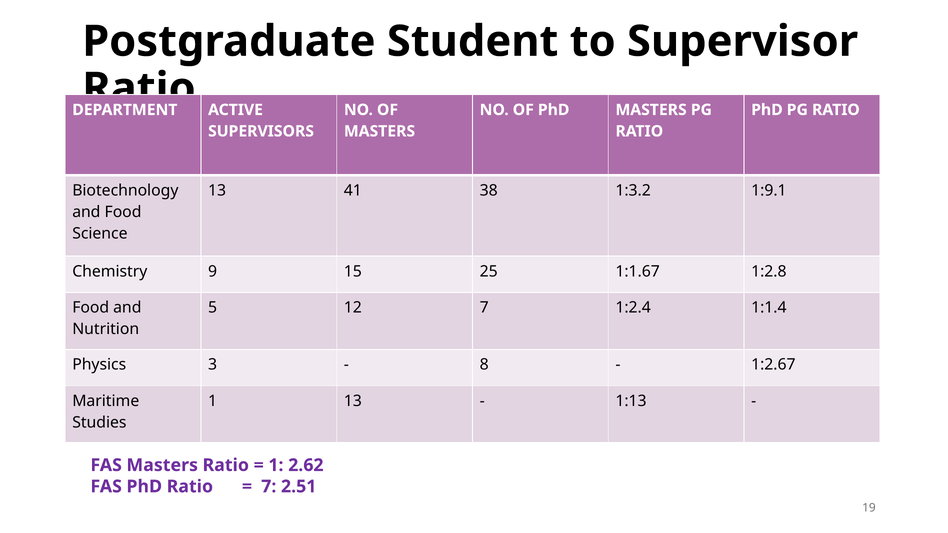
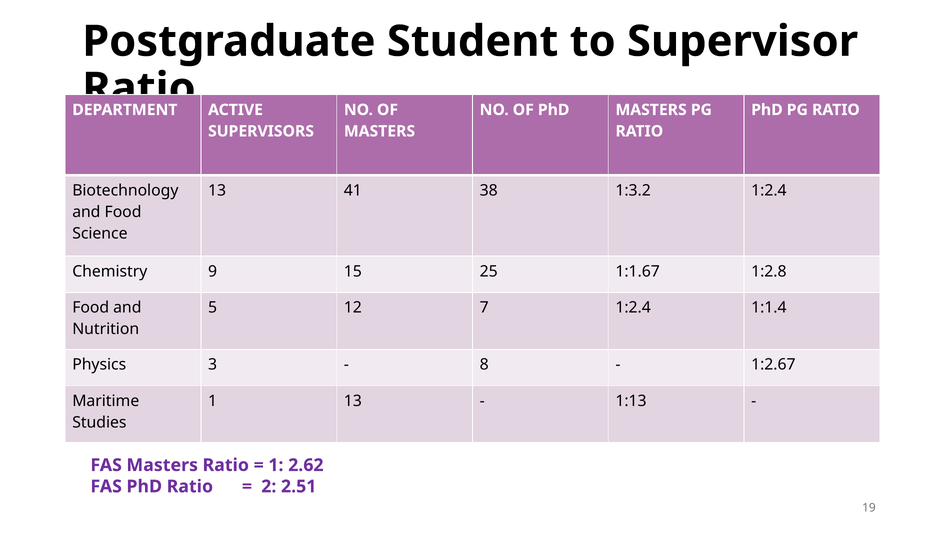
1:3.2 1:9.1: 1:9.1 -> 1:2.4
7 at (269, 487): 7 -> 2
